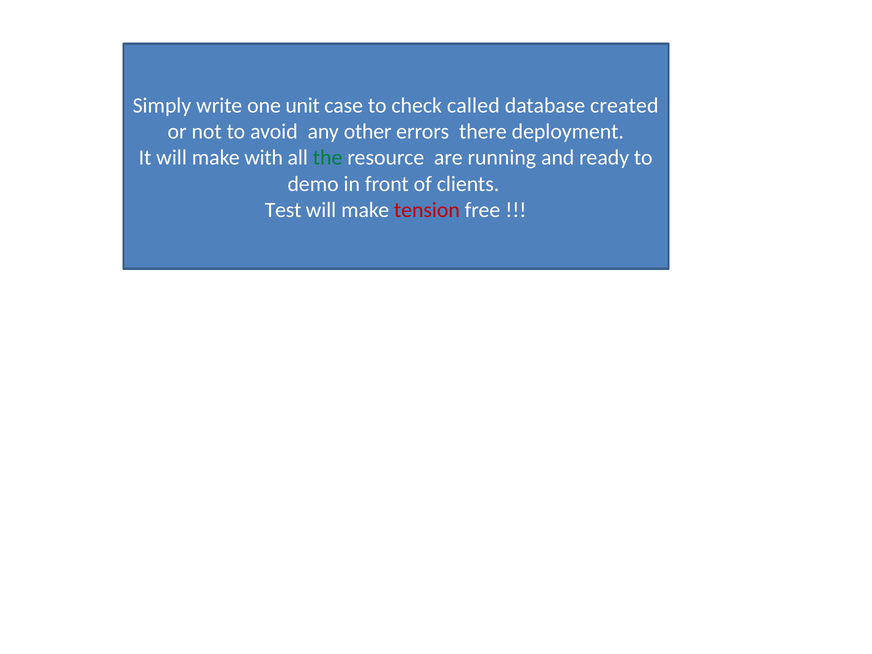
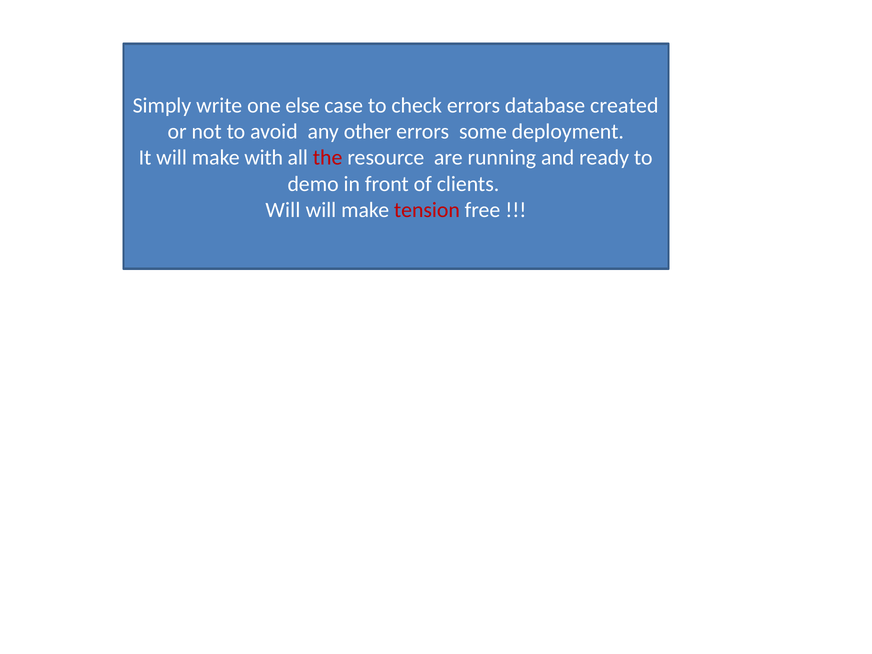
unit: unit -> else
check called: called -> errors
there: there -> some
the colour: green -> red
Test at (283, 210): Test -> Will
